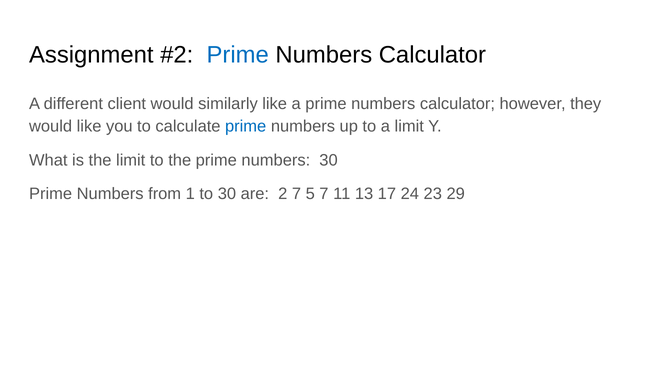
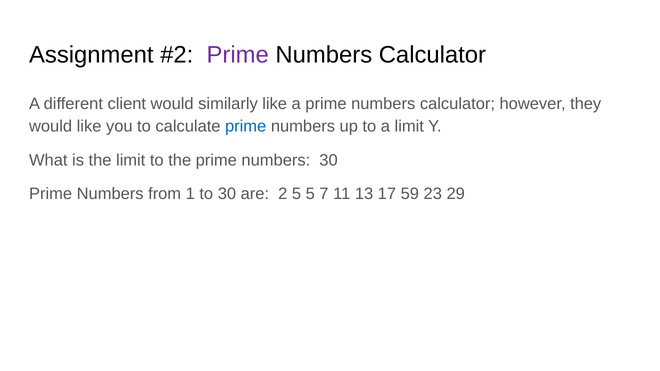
Prime at (238, 55) colour: blue -> purple
2 7: 7 -> 5
24: 24 -> 59
